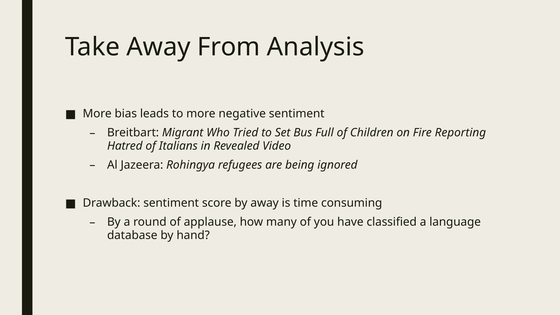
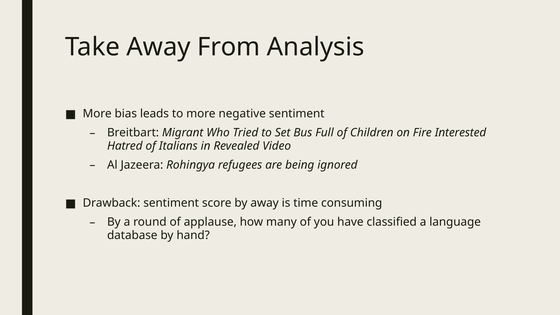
Reporting: Reporting -> Interested
